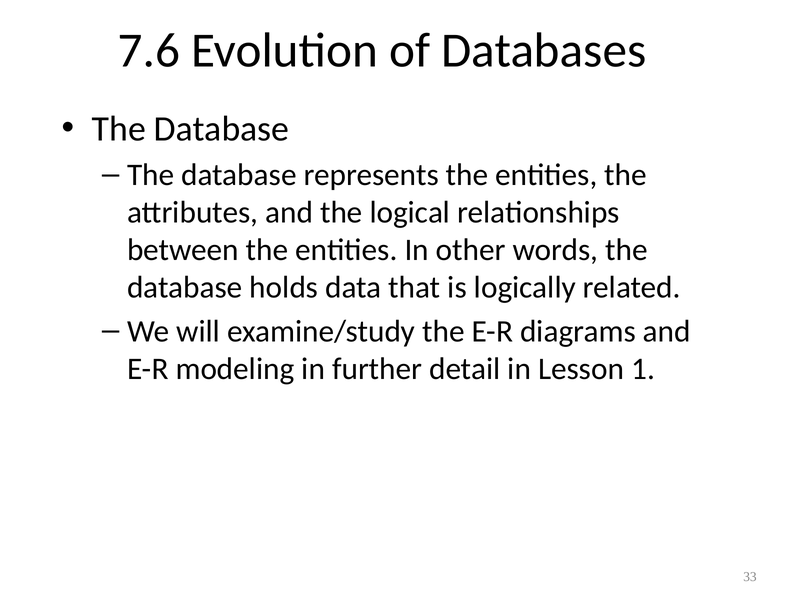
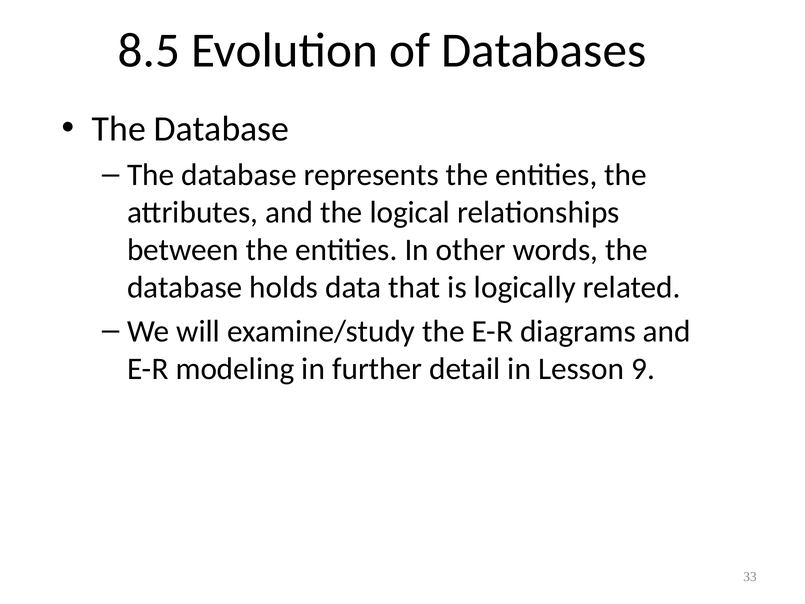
7.6: 7.6 -> 8.5
1: 1 -> 9
